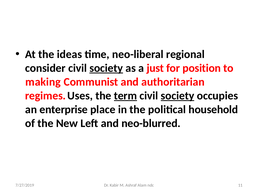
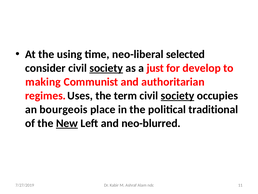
ideas: ideas -> using
regional: regional -> selected
position: position -> develop
term underline: present -> none
enterprise: enterprise -> bourgeois
household: household -> traditional
New underline: none -> present
